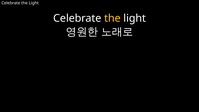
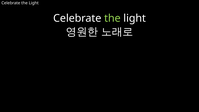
the at (112, 18) colour: yellow -> light green
